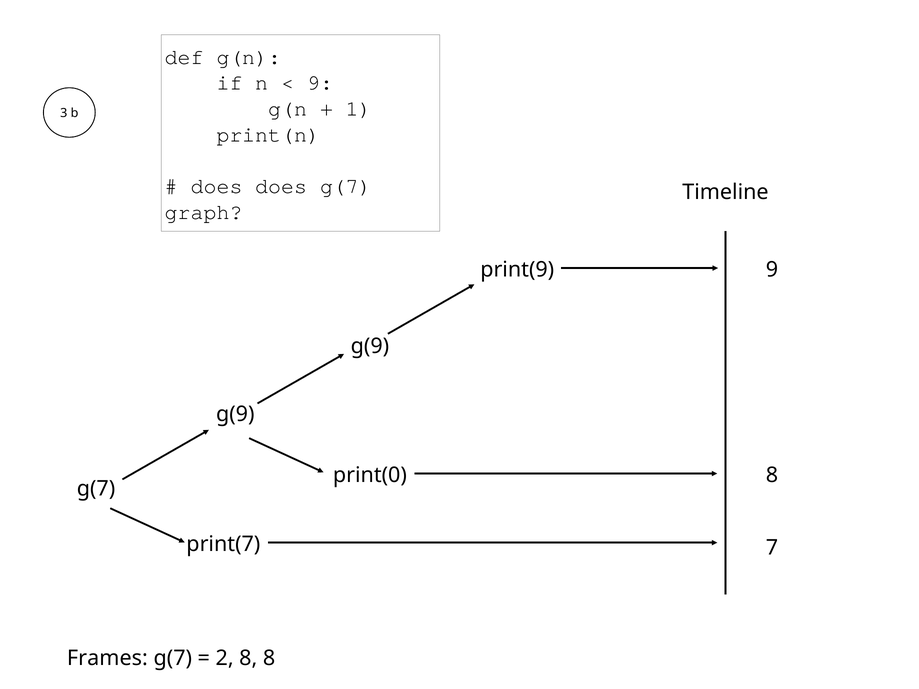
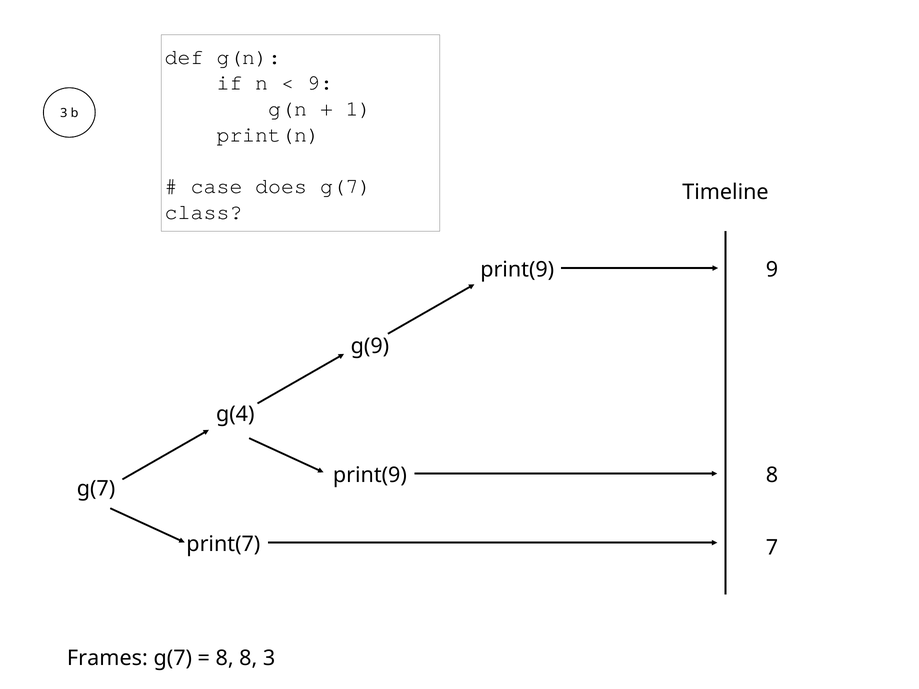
does at (217, 186): does -> case
graph: graph -> class
g(9 at (235, 414): g(9 -> g(4
print(0 at (370, 475): print(0 -> print(9
2 at (225, 658): 2 -> 8
8 8: 8 -> 3
